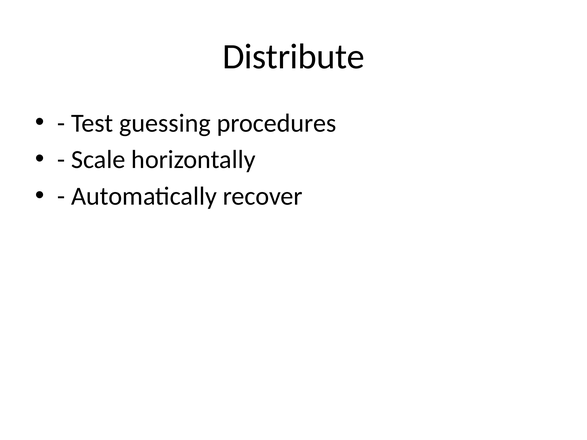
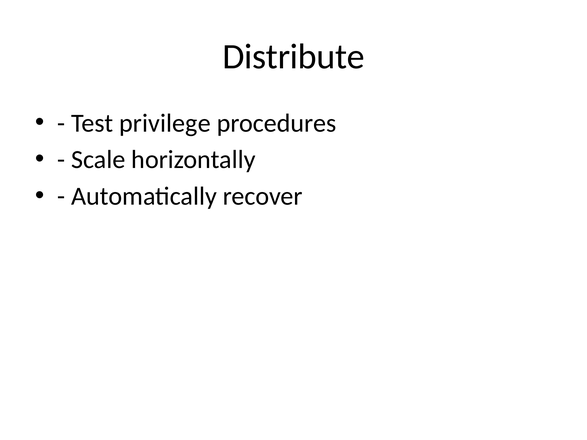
guessing: guessing -> privilege
